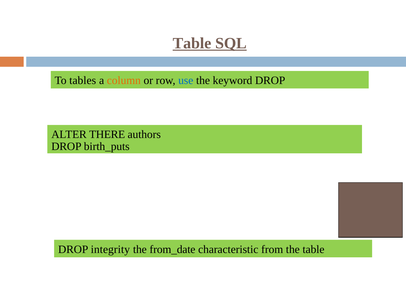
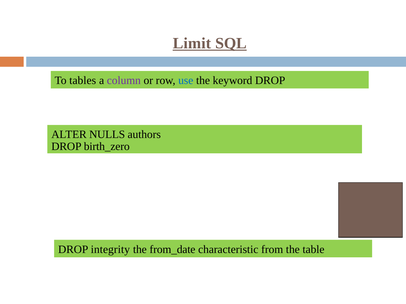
Table at (192, 43): Table -> Limit
column colour: orange -> purple
THERE: THERE -> NULLS
birth_puts: birth_puts -> birth_zero
